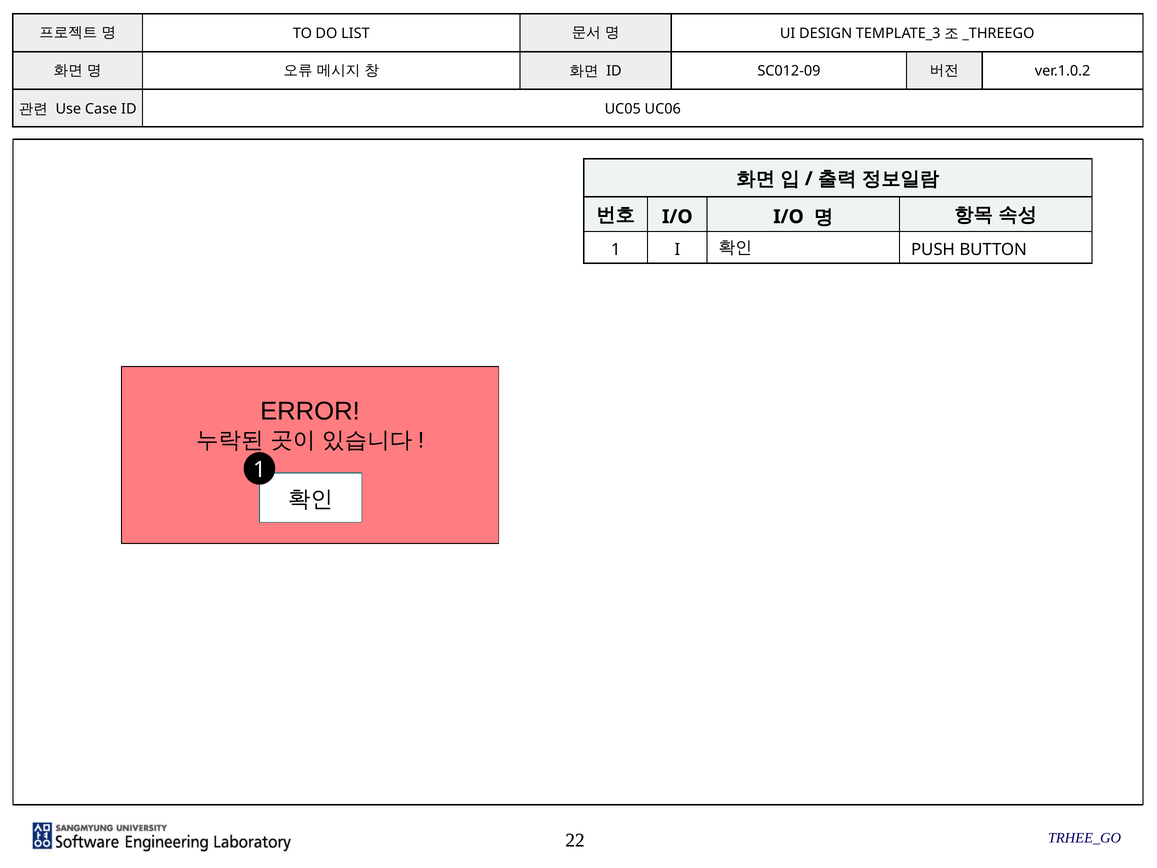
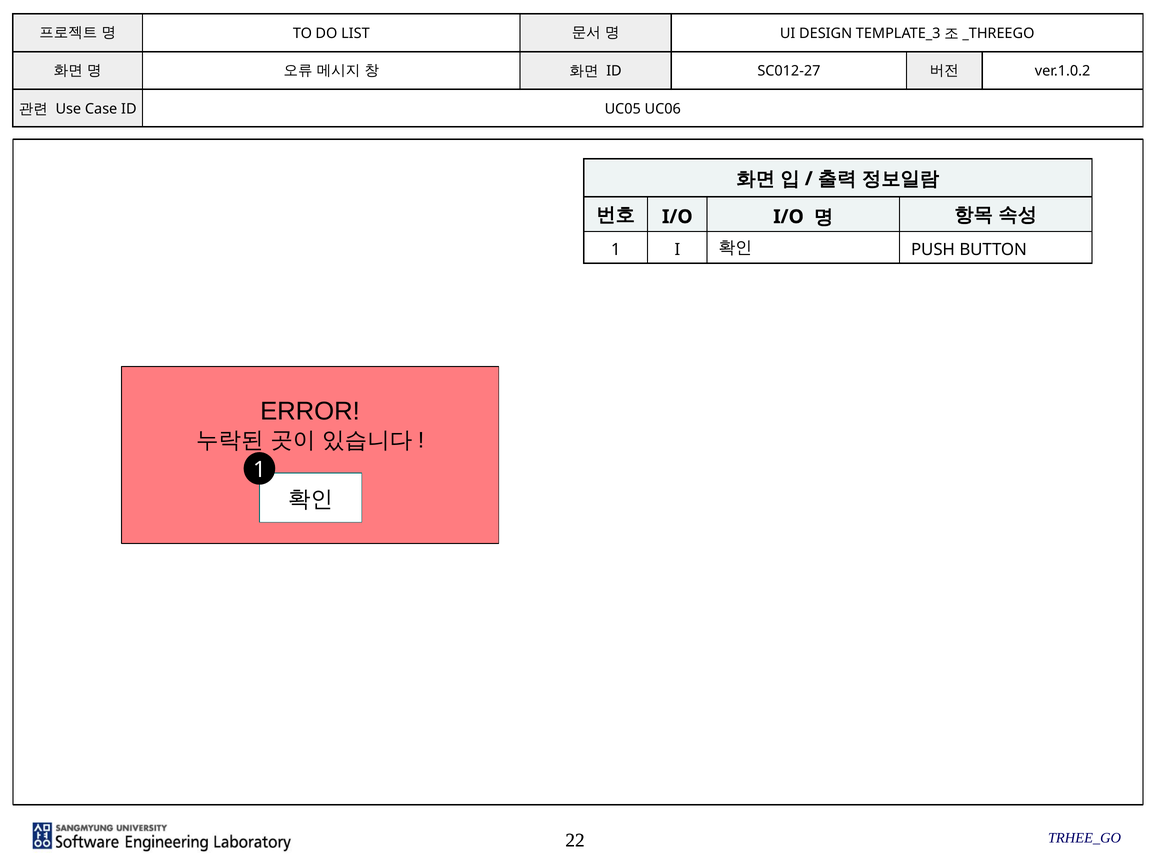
SC012-09: SC012-09 -> SC012-27
